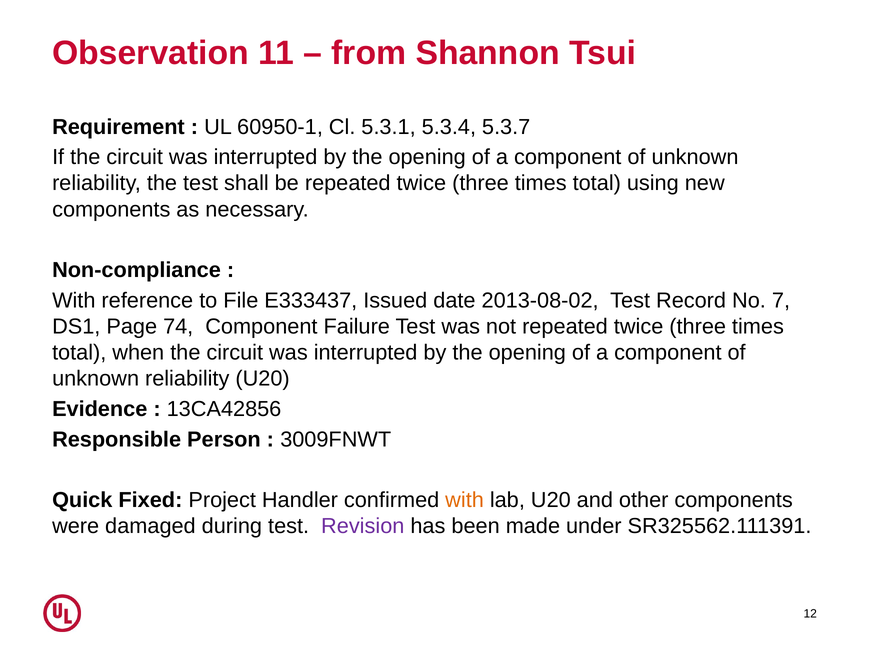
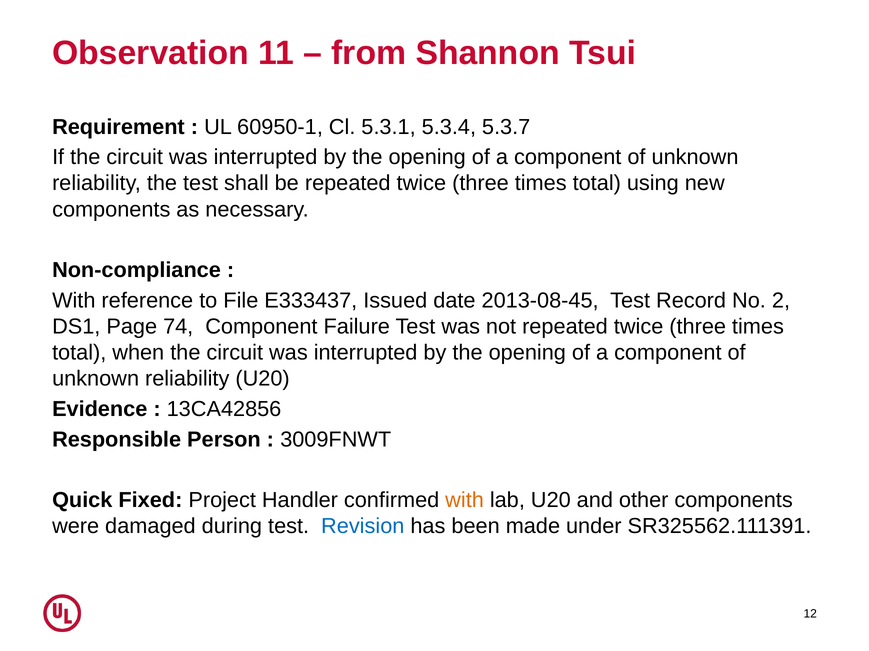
2013-08-02: 2013-08-02 -> 2013-08-45
7: 7 -> 2
Revision colour: purple -> blue
